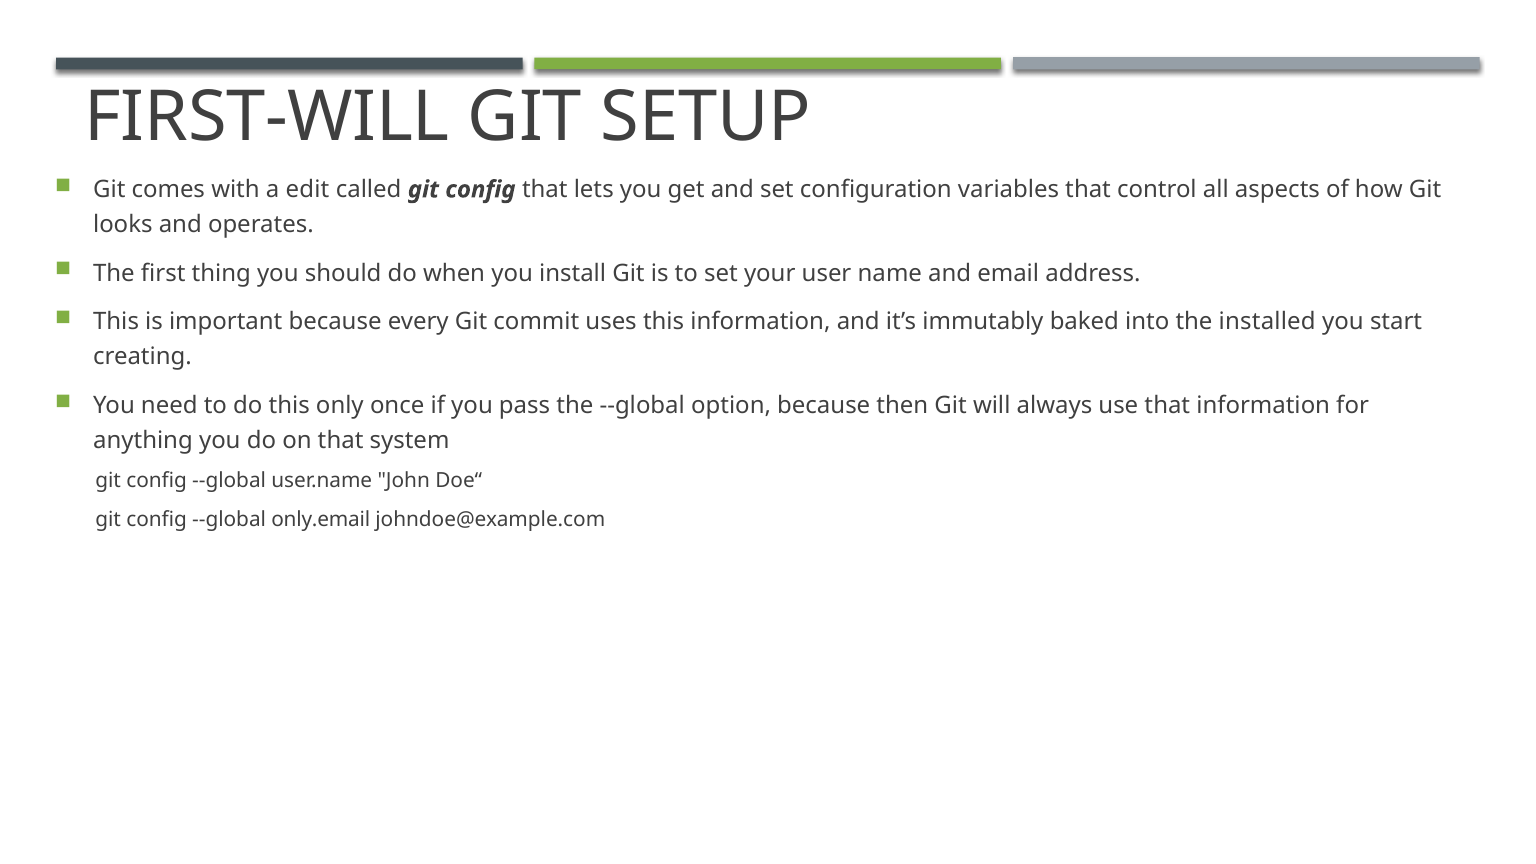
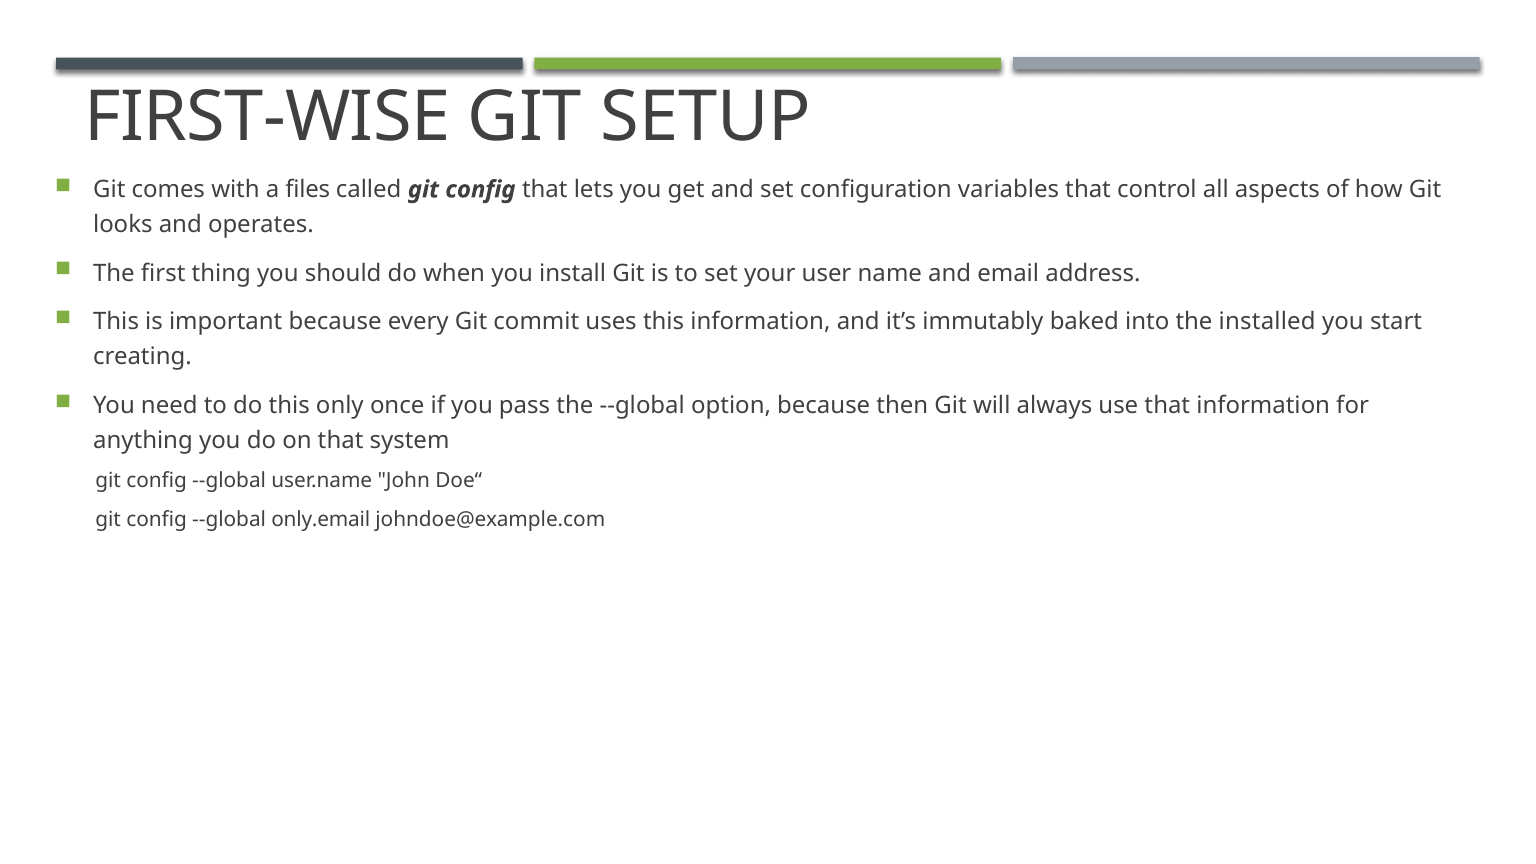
FIRST-WILL: FIRST-WILL -> FIRST-WISE
edit: edit -> files
